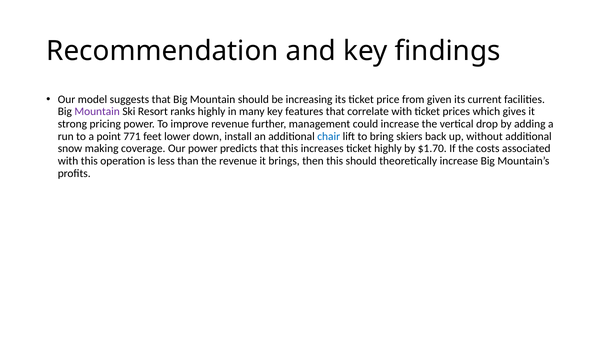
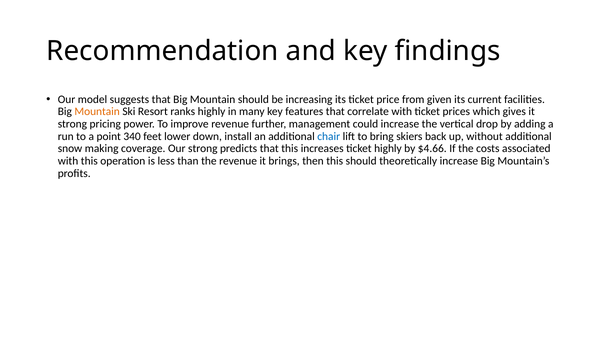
Mountain at (97, 112) colour: purple -> orange
771: 771 -> 340
Our power: power -> strong
$1.70: $1.70 -> $4.66
